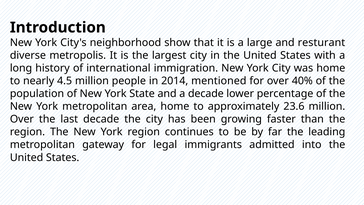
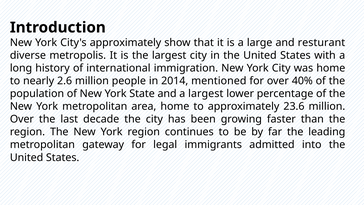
City's neighborhood: neighborhood -> approximately
4.5: 4.5 -> 2.6
a decade: decade -> largest
